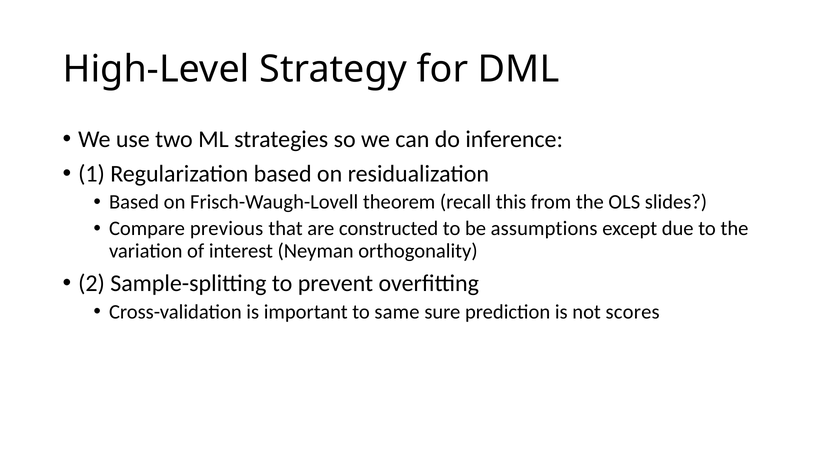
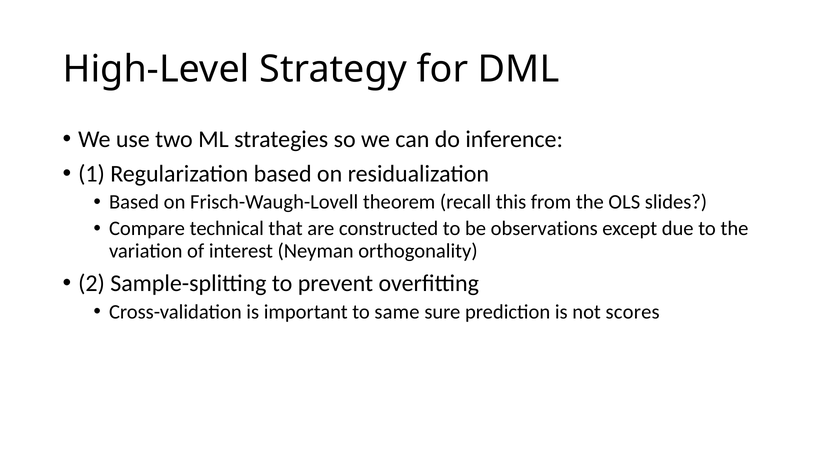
previous: previous -> technical
assumptions: assumptions -> observations
